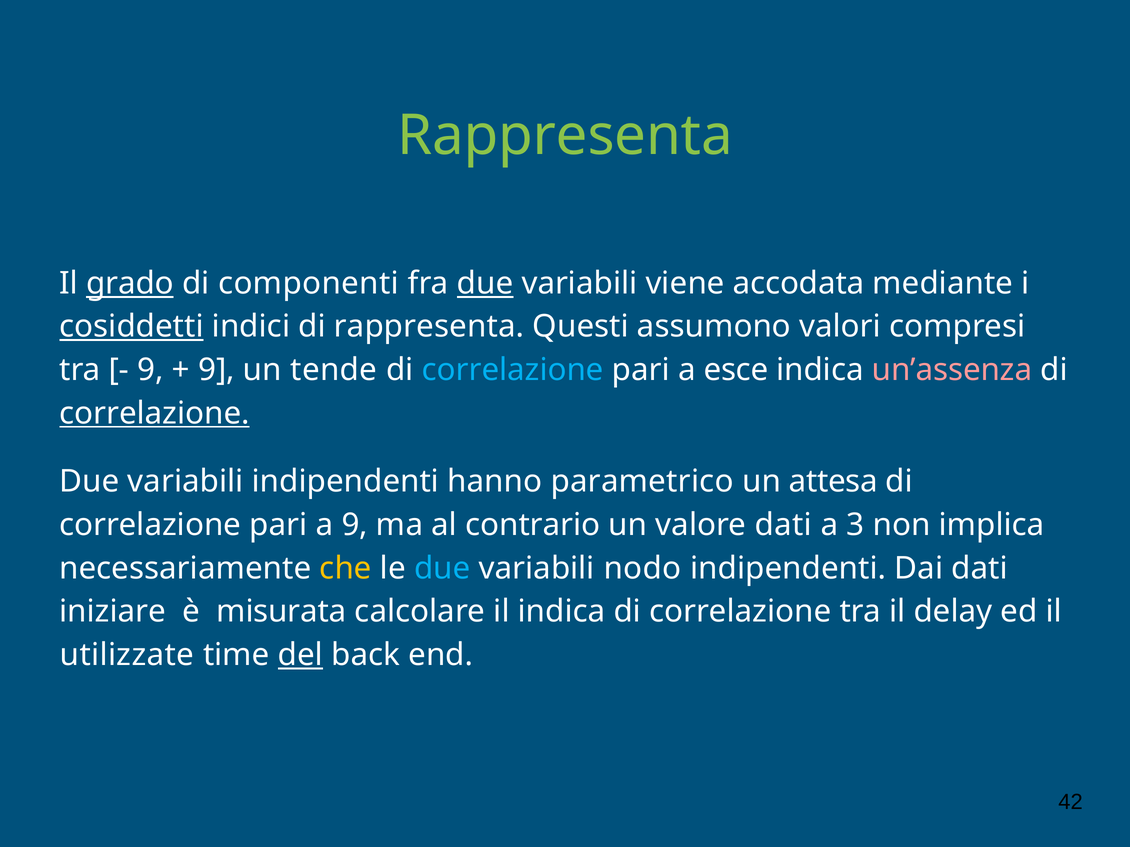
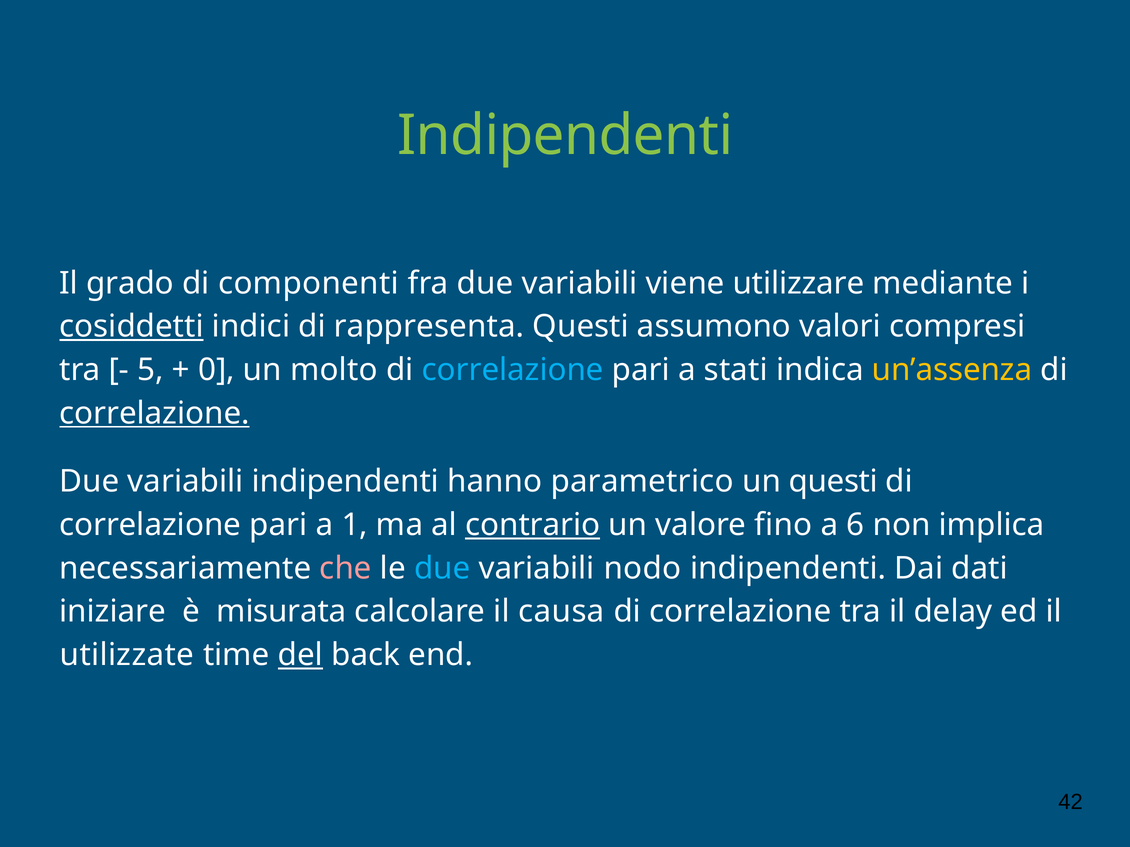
Rappresenta at (565, 136): Rappresenta -> Indipendenti
grado underline: present -> none
due at (485, 283) underline: present -> none
accodata: accodata -> utilizzare
9 at (151, 370): 9 -> 5
9 at (216, 370): 9 -> 0
tende: tende -> molto
esce: esce -> stati
un’assenza colour: pink -> yellow
un attesa: attesa -> questi
a 9: 9 -> 1
contrario underline: none -> present
valore dati: dati -> fino
3: 3 -> 6
che colour: yellow -> pink
il indica: indica -> causa
